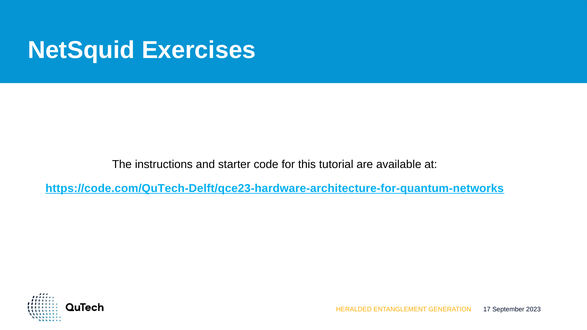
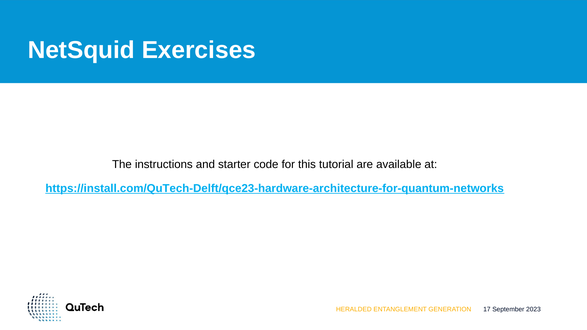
https://code.com/QuTech-Delft/qce23-hardware-architecture-for-quantum-networks: https://code.com/QuTech-Delft/qce23-hardware-architecture-for-quantum-networks -> https://install.com/QuTech-Delft/qce23-hardware-architecture-for-quantum-networks
